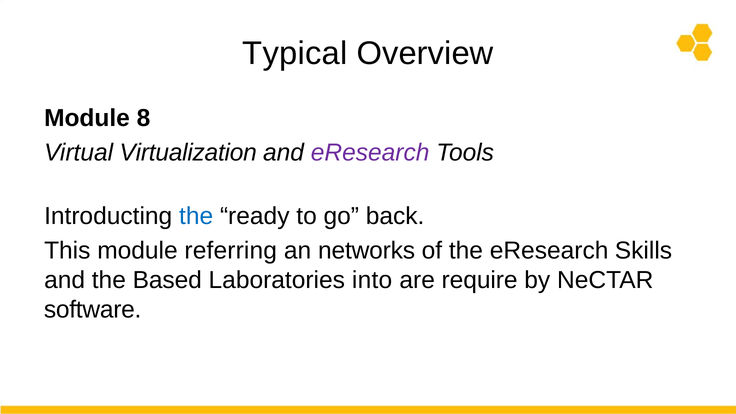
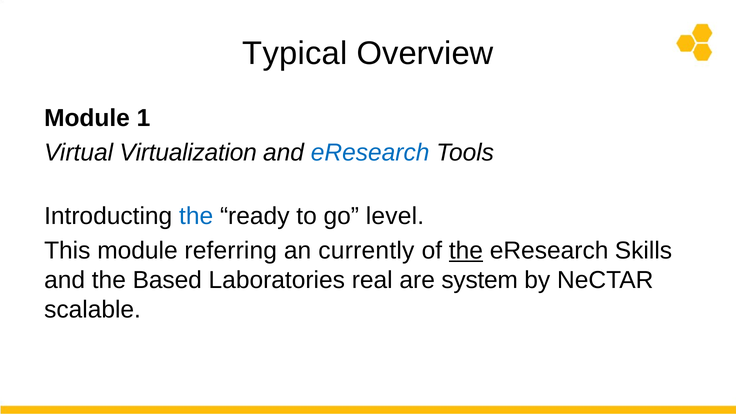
8: 8 -> 1
eResearch at (370, 153) colour: purple -> blue
back: back -> level
networks: networks -> currently
the at (466, 251) underline: none -> present
into: into -> real
require: require -> system
software: software -> scalable
